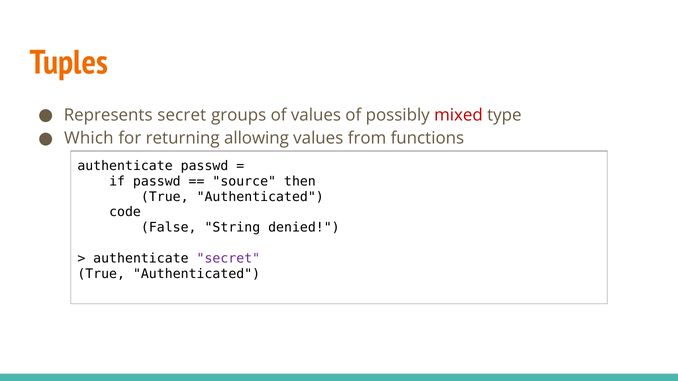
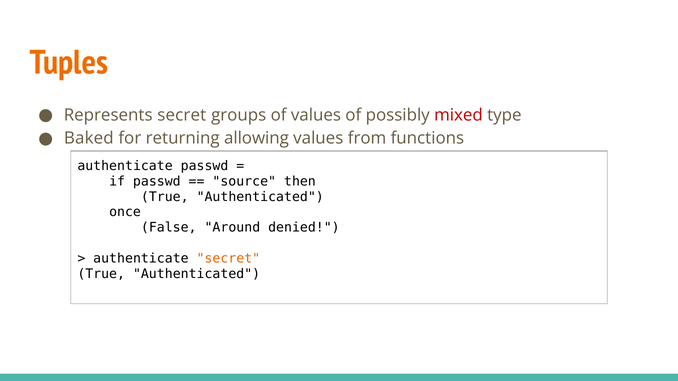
Which: Which -> Baked
code: code -> once
String: String -> Around
secret at (228, 259) colour: purple -> orange
